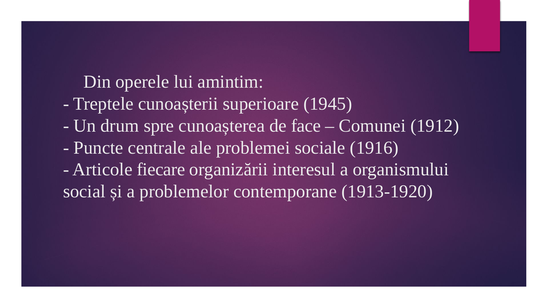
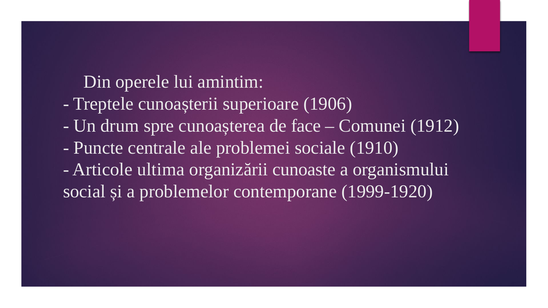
1945: 1945 -> 1906
1916: 1916 -> 1910
fiecare: fiecare -> ultima
interesul: interesul -> cunoaste
1913-1920: 1913-1920 -> 1999-1920
